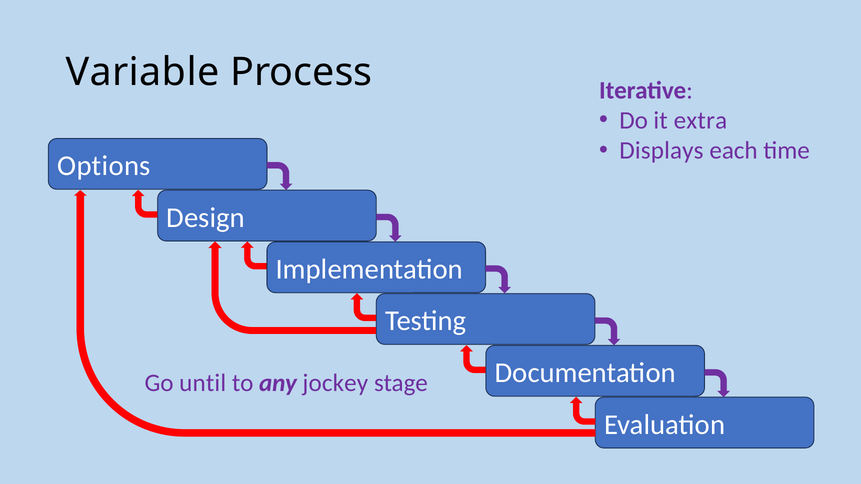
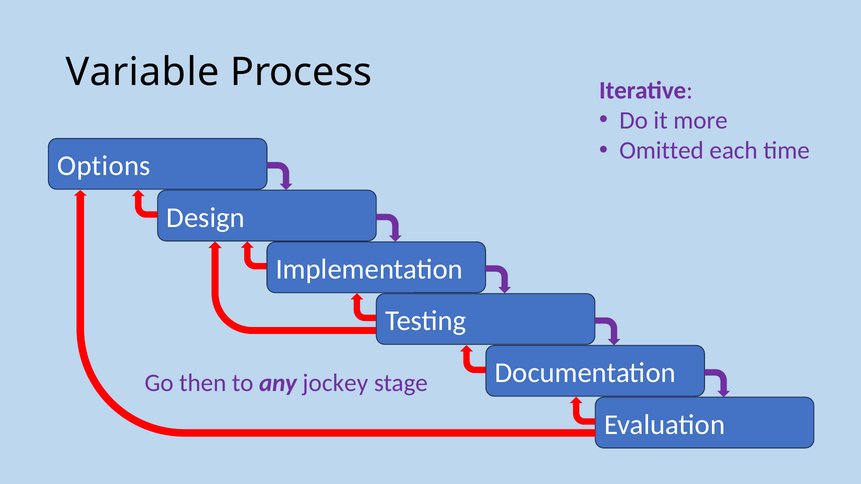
extra: extra -> more
Displays: Displays -> Omitted
until: until -> then
